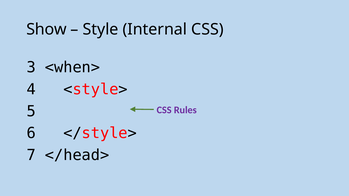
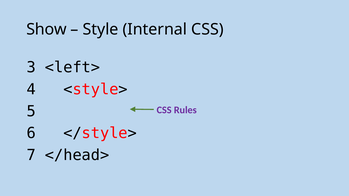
<when>: <when> -> <left>
